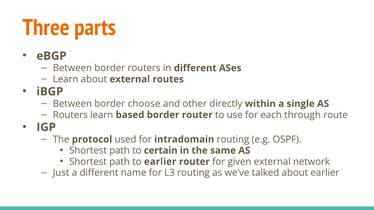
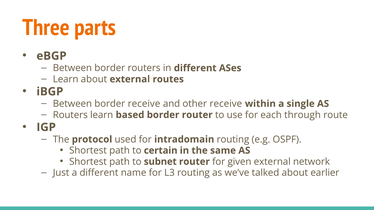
border choose: choose -> receive
other directly: directly -> receive
to earlier: earlier -> subnet
